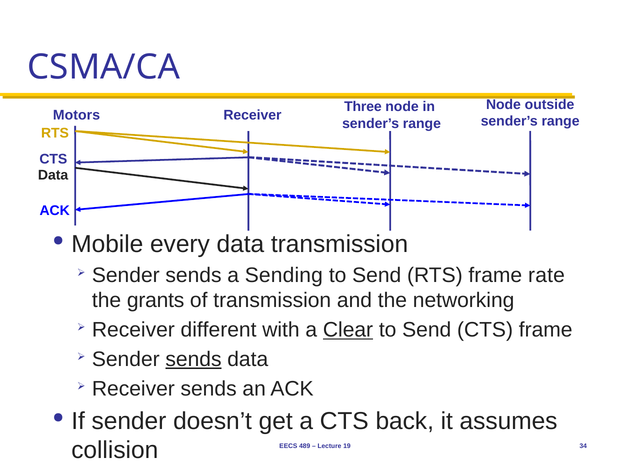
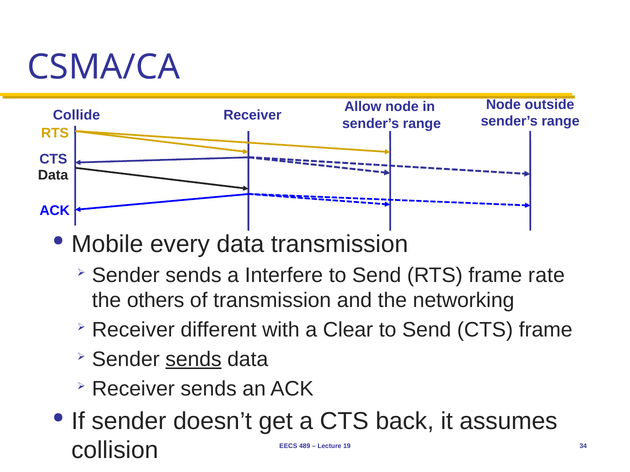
Three: Three -> Allow
Motors: Motors -> Collide
Sending: Sending -> Interfere
grants: grants -> others
Clear underline: present -> none
